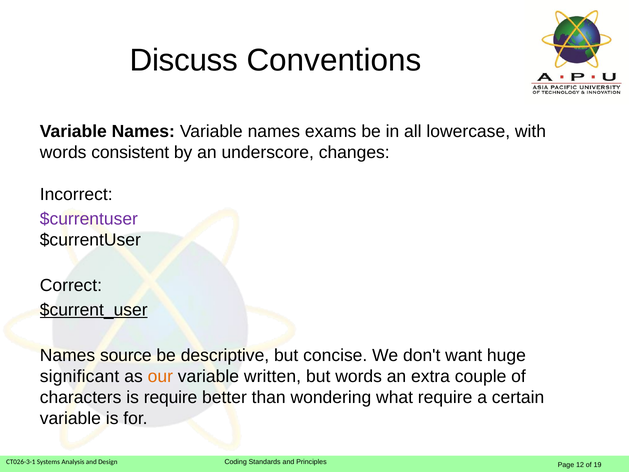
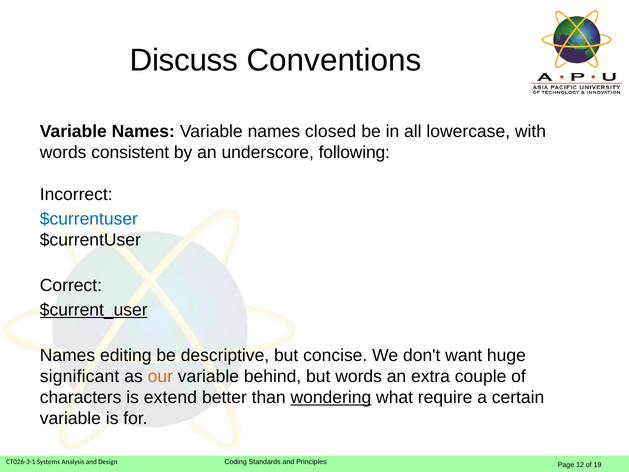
exams: exams -> closed
changes: changes -> following
$currentuser at (89, 219) colour: purple -> blue
source: source -> editing
written: written -> behind
is require: require -> extend
wondering underline: none -> present
